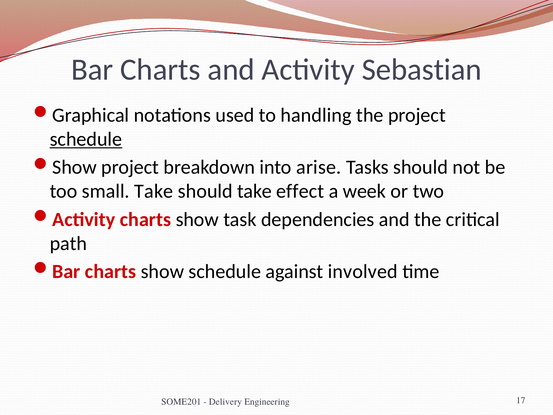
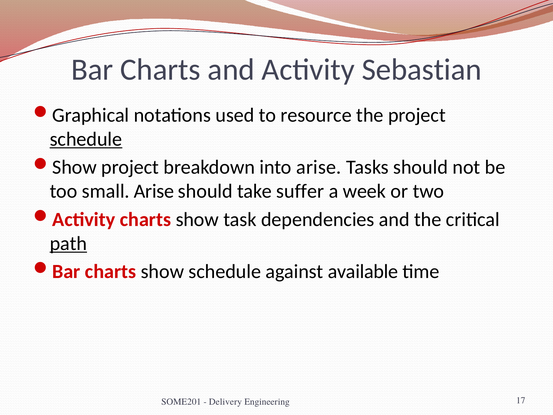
handling: handling -> resource
small Take: Take -> Arise
effect: effect -> suffer
path underline: none -> present
involved: involved -> available
